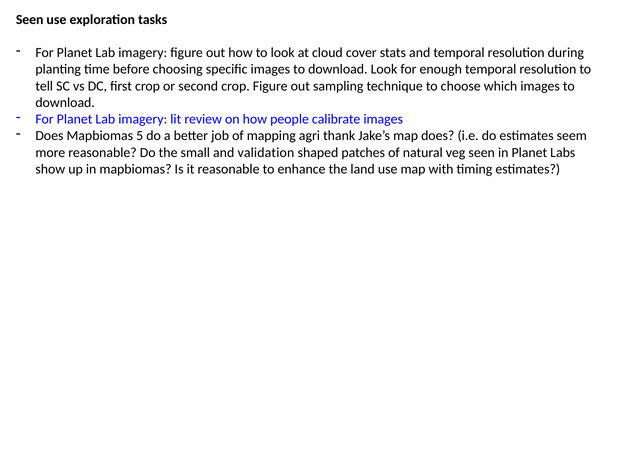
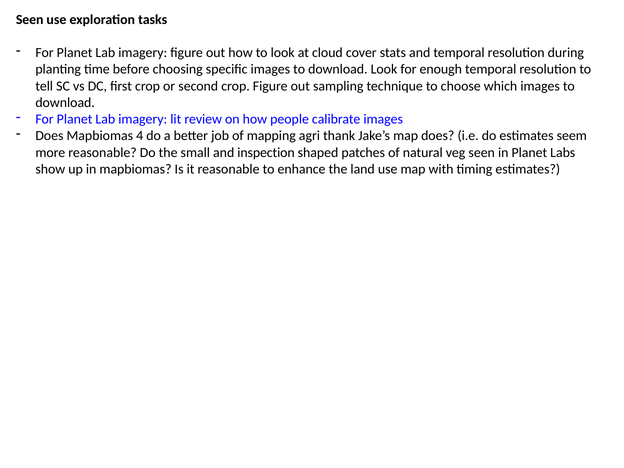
5: 5 -> 4
validation: validation -> inspection
